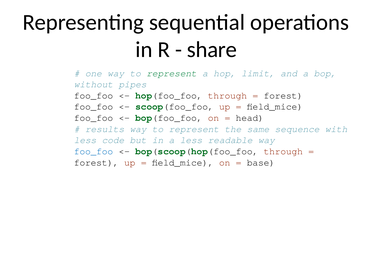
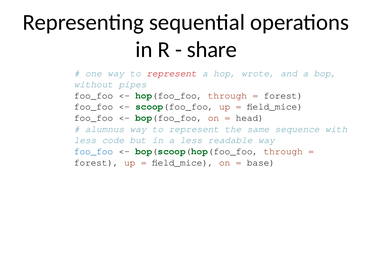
represent at (172, 73) colour: green -> red
limit: limit -> wrote
results: results -> alumnus
